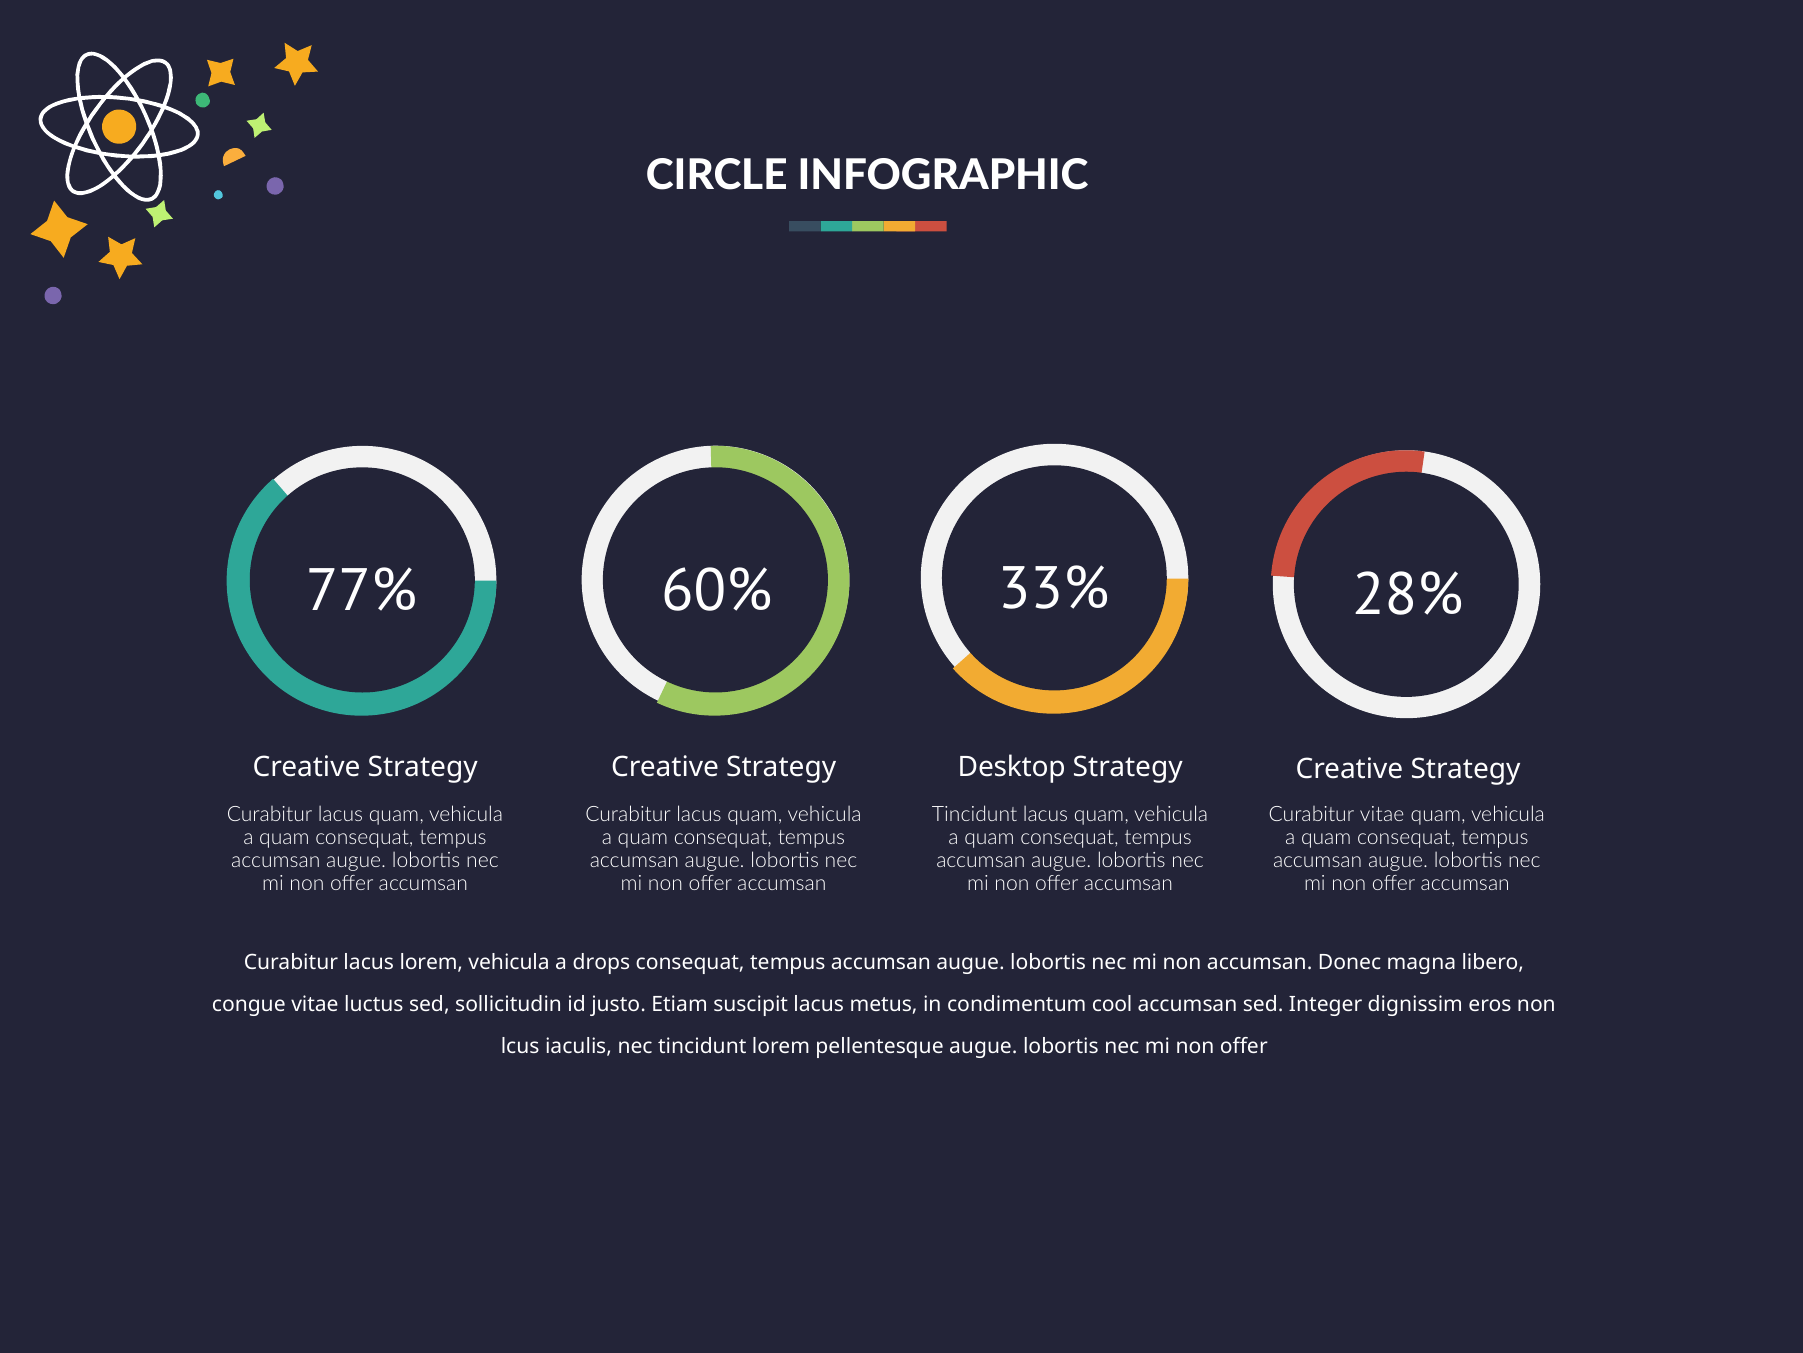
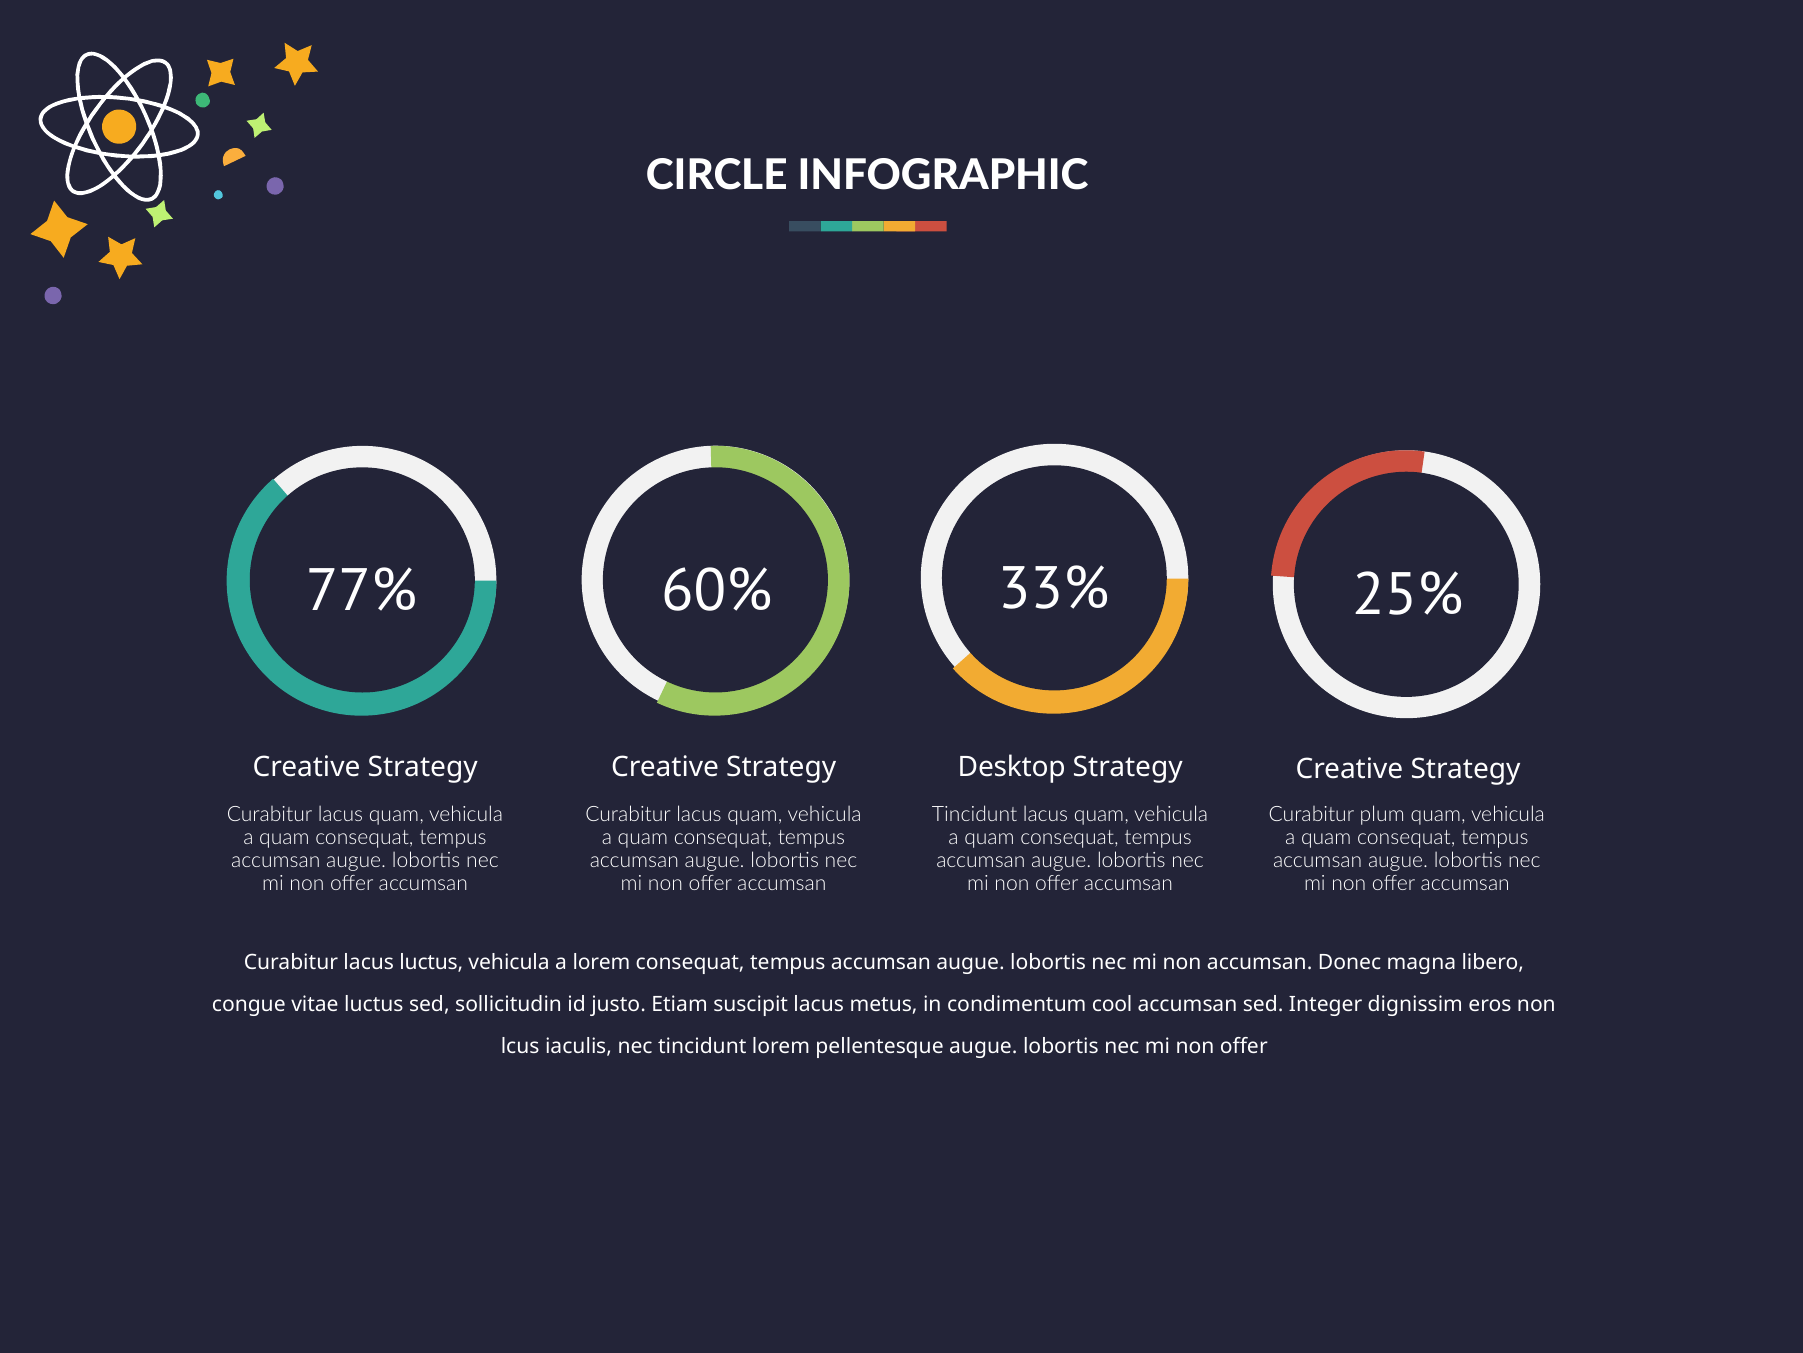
28%: 28% -> 25%
Curabitur vitae: vitae -> plum
lacus lorem: lorem -> luctus
a drops: drops -> lorem
